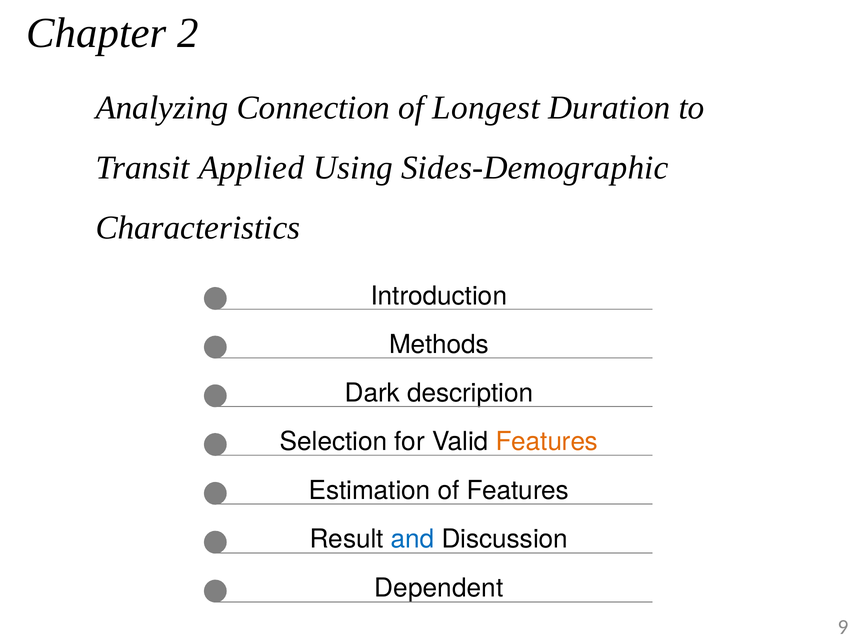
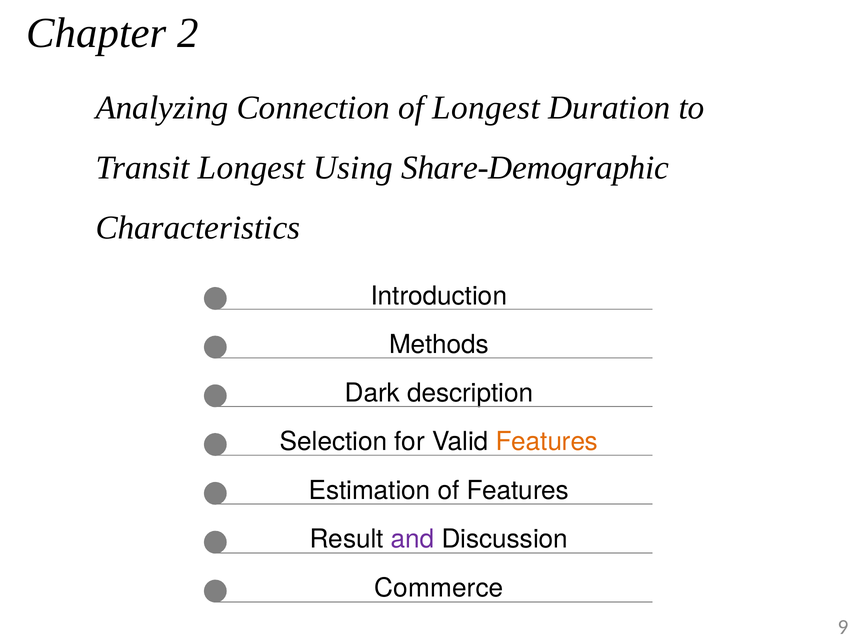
Transit Applied: Applied -> Longest
Sides-Demographic: Sides-Demographic -> Share-Demographic
and colour: blue -> purple
Dependent: Dependent -> Commerce
